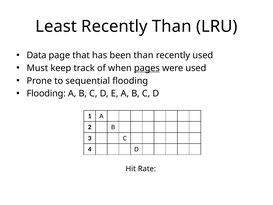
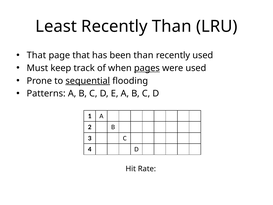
Data at (37, 55): Data -> That
sequential underline: none -> present
Flooding at (46, 93): Flooding -> Patterns
